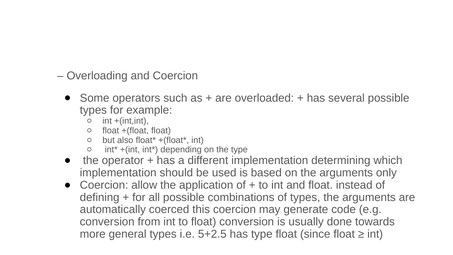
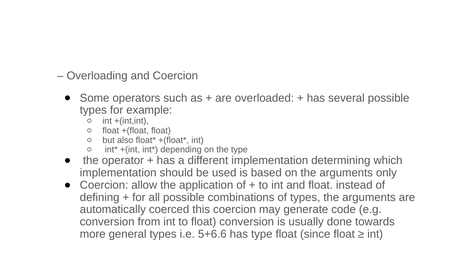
5+2.5: 5+2.5 -> 5+6.6
